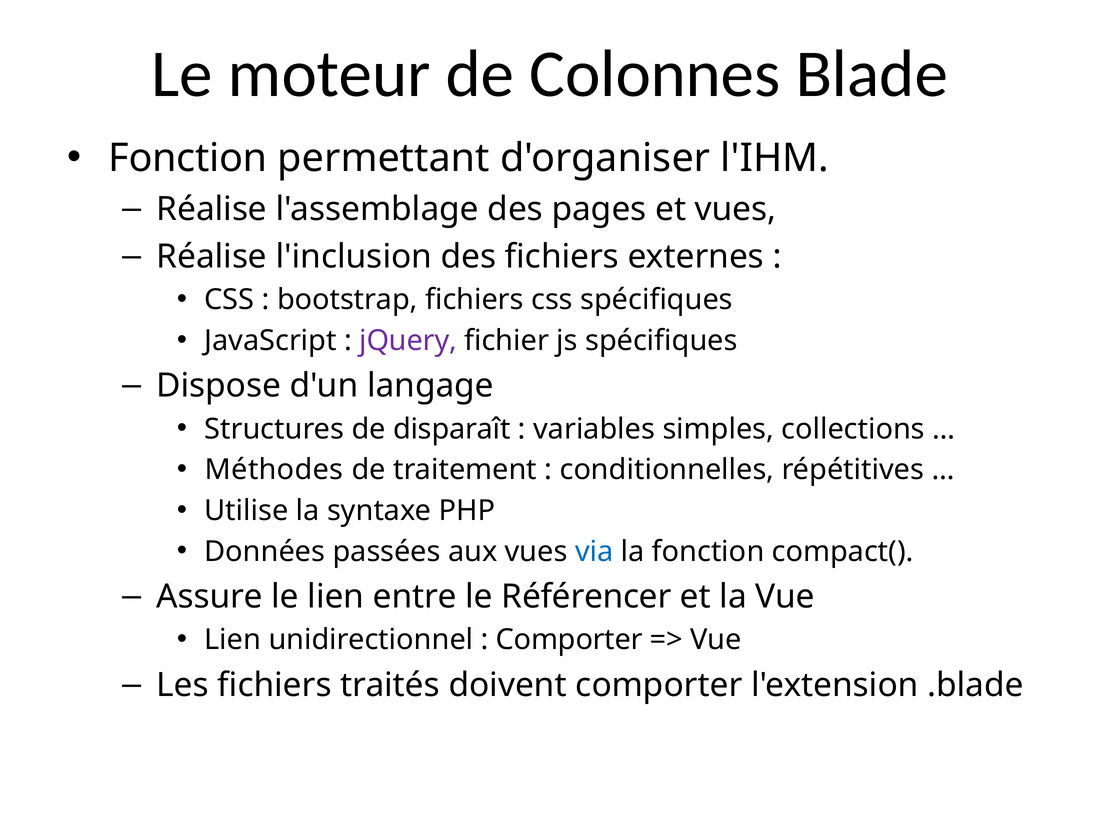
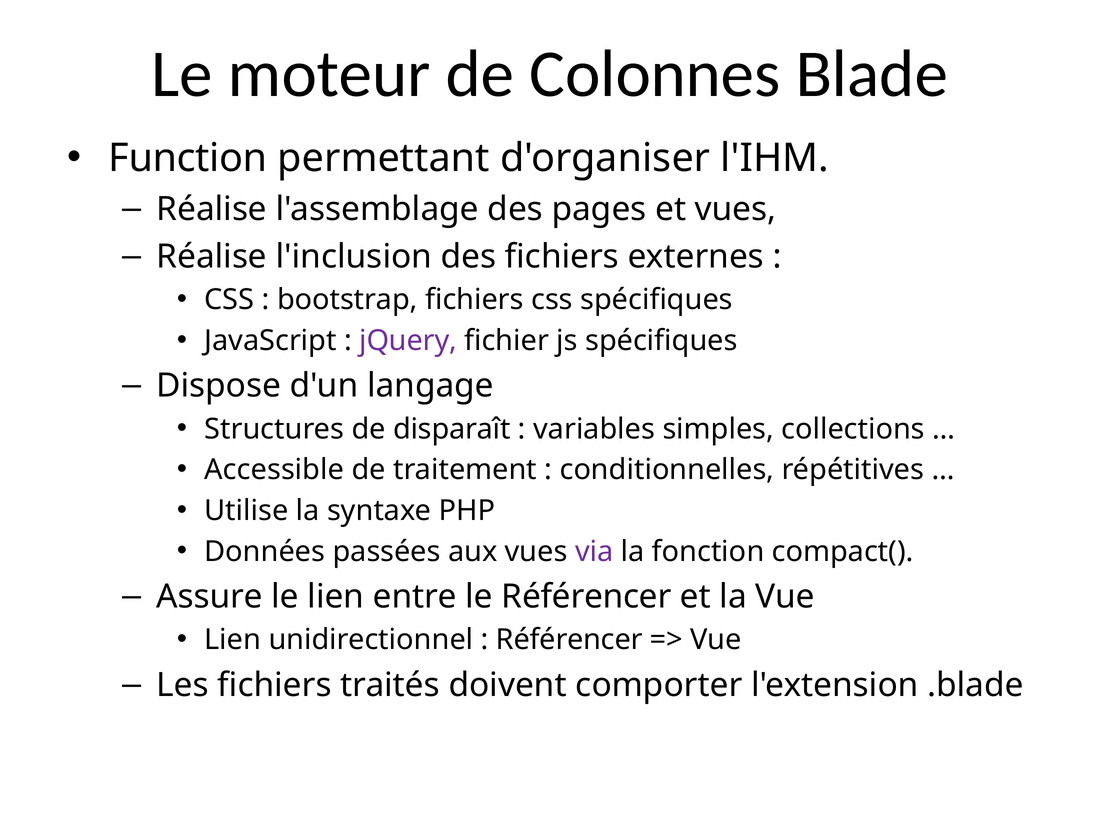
Fonction at (188, 158): Fonction -> Function
Méthodes: Méthodes -> Accessible
via colour: blue -> purple
Comporter at (569, 640): Comporter -> Référencer
